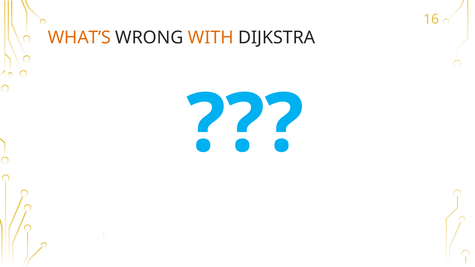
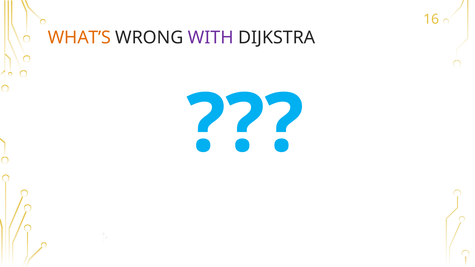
WITH colour: orange -> purple
